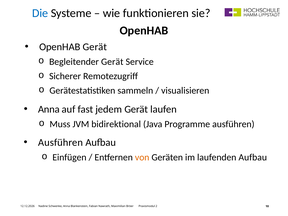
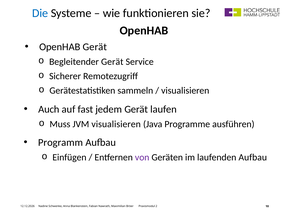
Anna at (49, 109): Anna -> Auch
JVM bidirektional: bidirektional -> visualisieren
Ausführen at (61, 142): Ausführen -> Programm
von colour: orange -> purple
